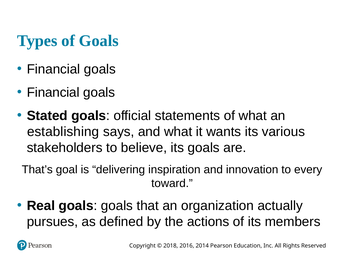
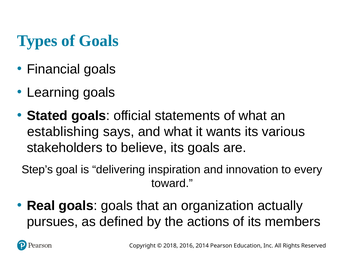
Financial at (53, 92): Financial -> Learning
That’s: That’s -> Step’s
